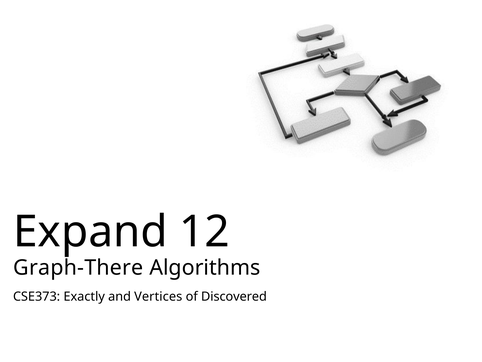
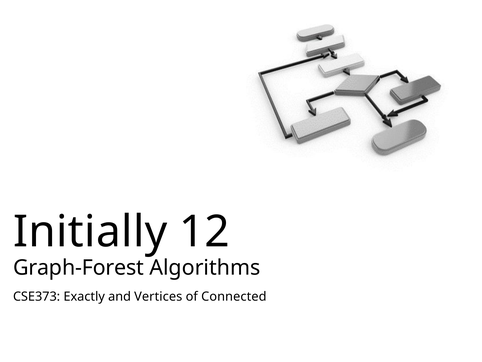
Expand: Expand -> Initially
Graph-There: Graph-There -> Graph-Forest
Discovered: Discovered -> Connected
